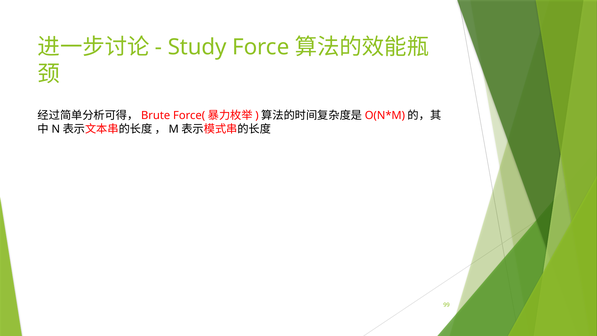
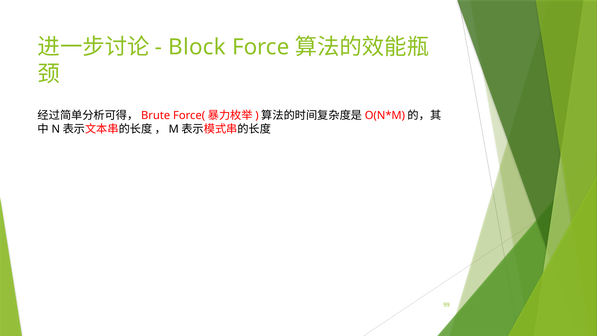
Study: Study -> Block
